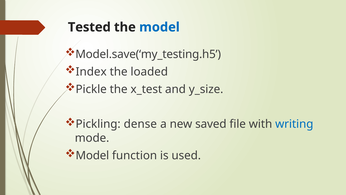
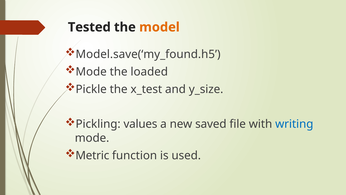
model at (159, 27) colour: blue -> orange
Model.save(‘my_testing.h5: Model.save(‘my_testing.h5 -> Model.save(‘my_found.h5
Index at (91, 72): Index -> Mode
dense: dense -> values
Model at (92, 155): Model -> Metric
